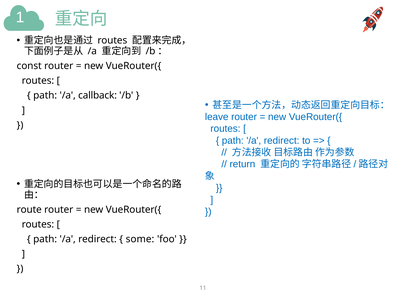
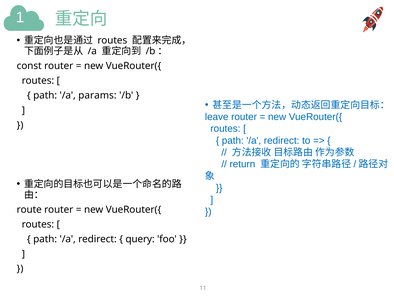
callback: callback -> params
some: some -> query
